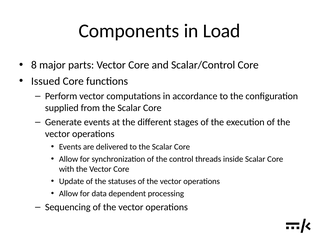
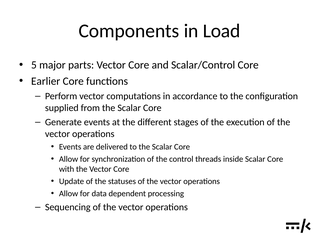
8: 8 -> 5
Issued: Issued -> Earlier
